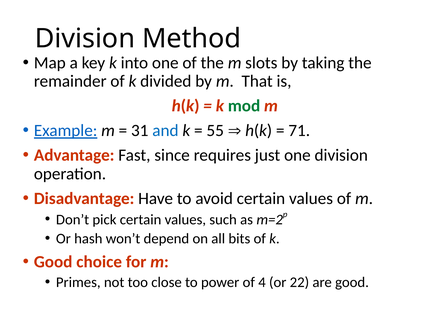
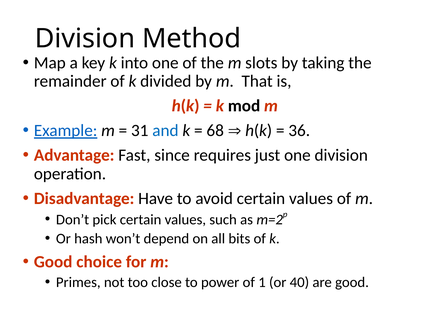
mod colour: green -> black
55: 55 -> 68
71: 71 -> 36
4: 4 -> 1
22: 22 -> 40
